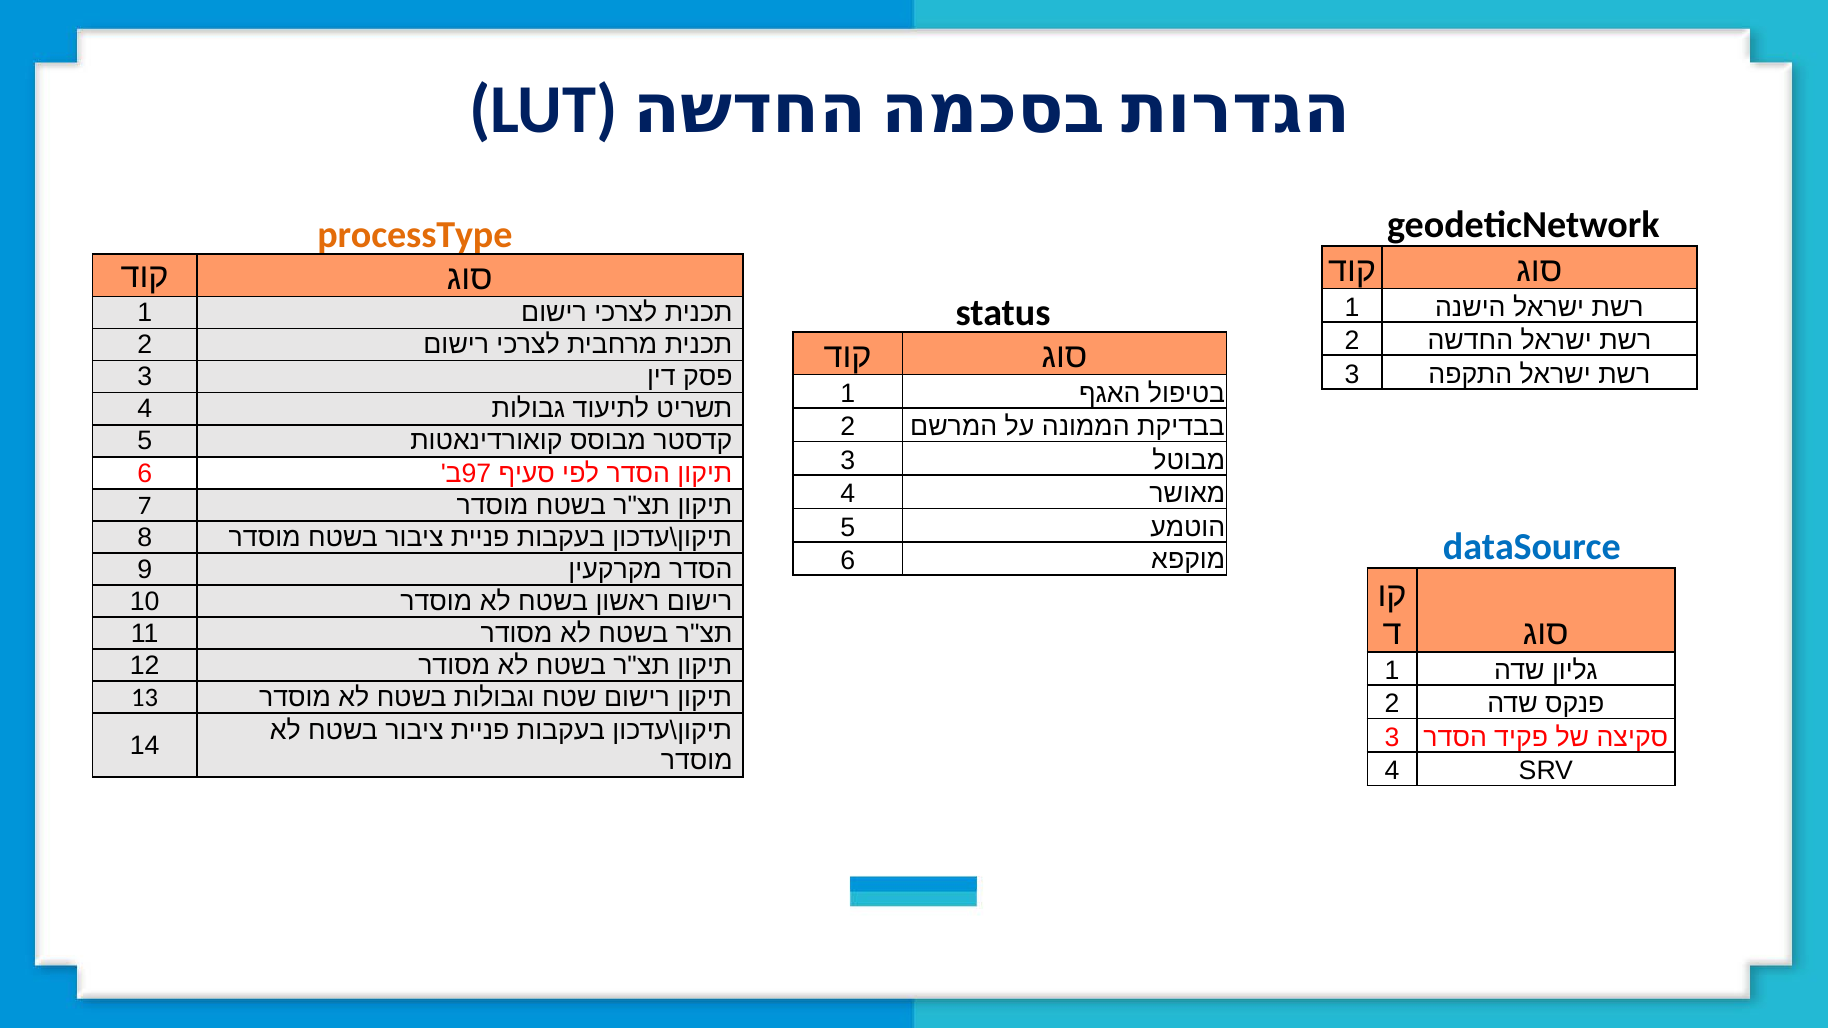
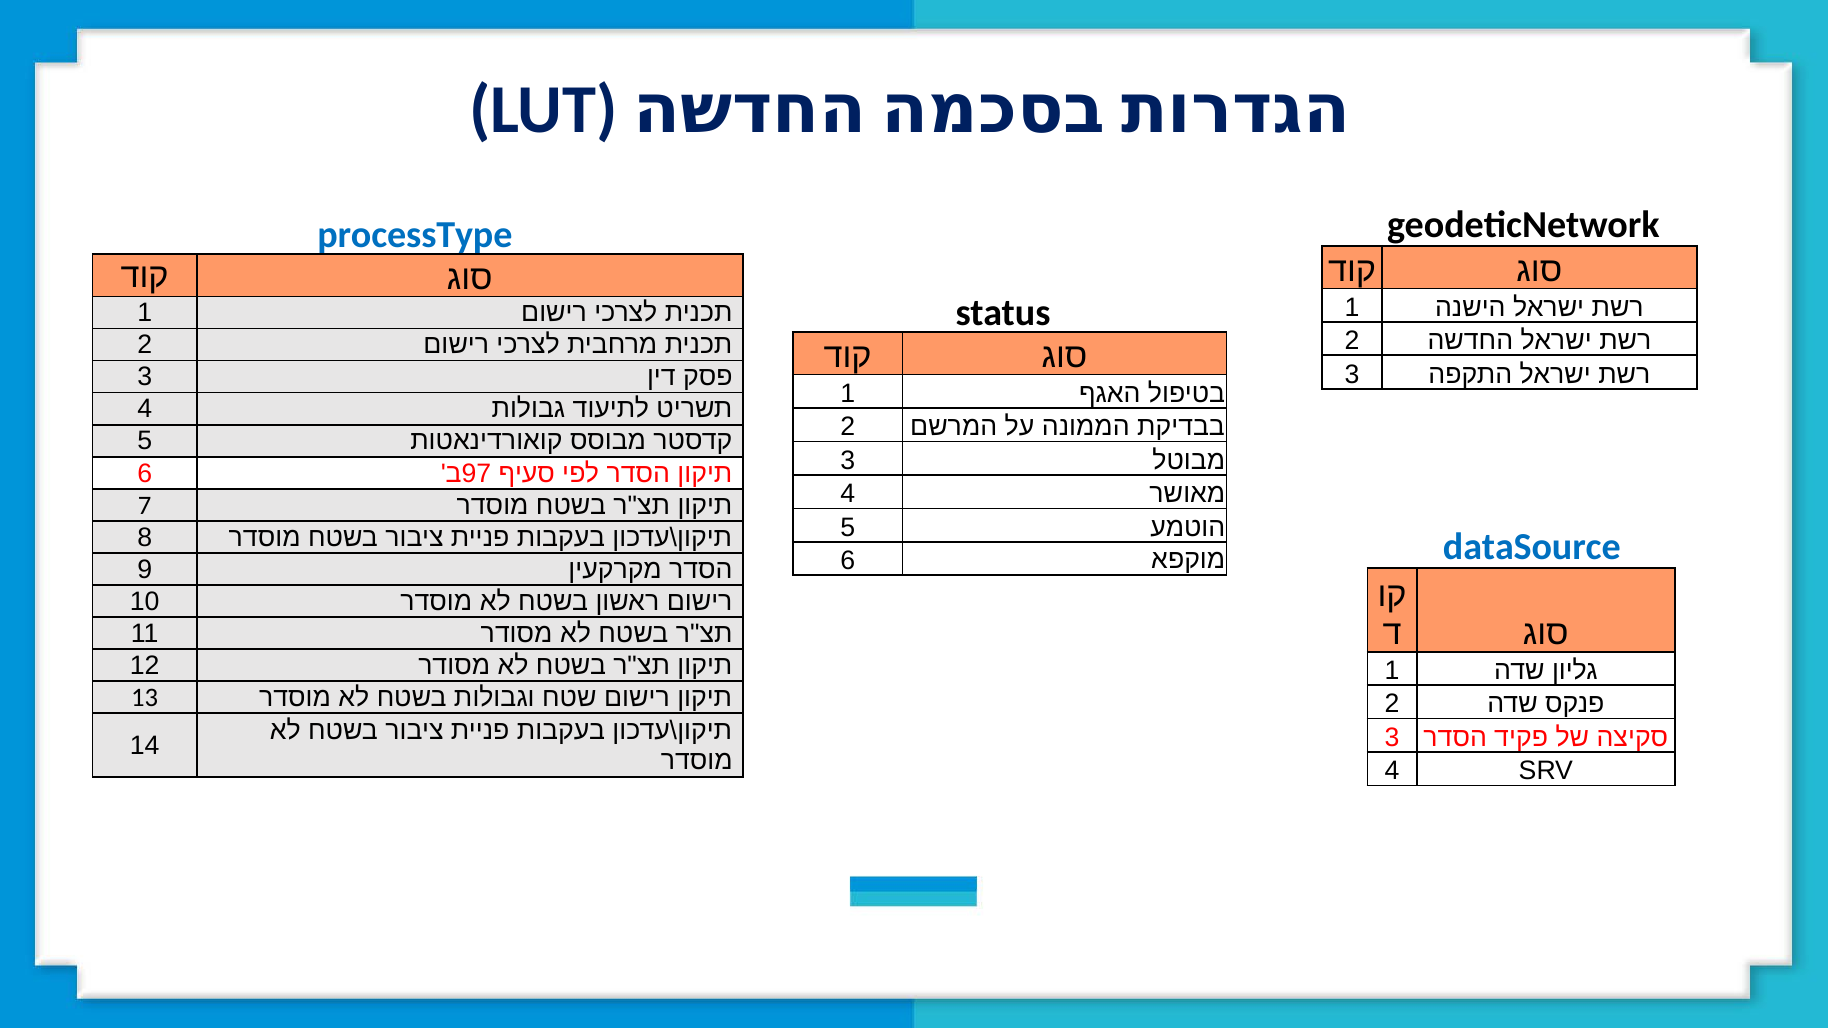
processType colour: orange -> blue
